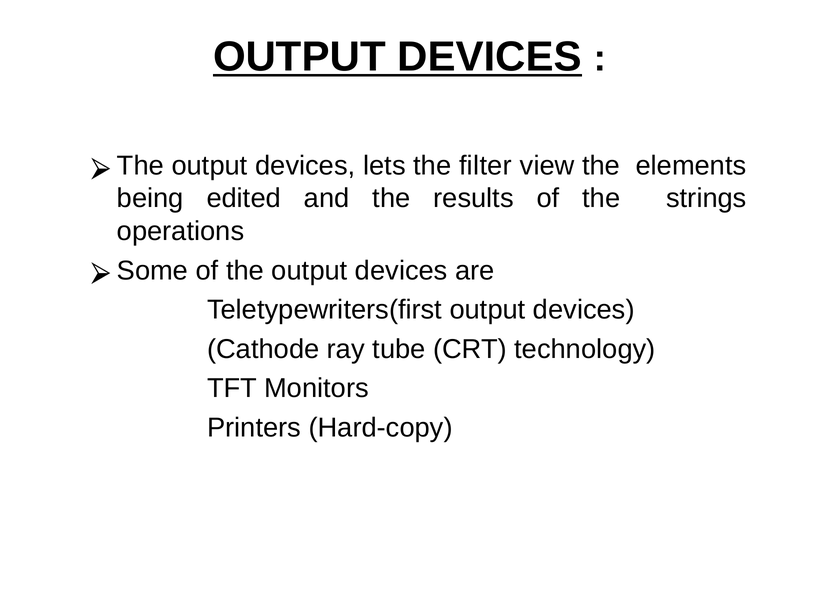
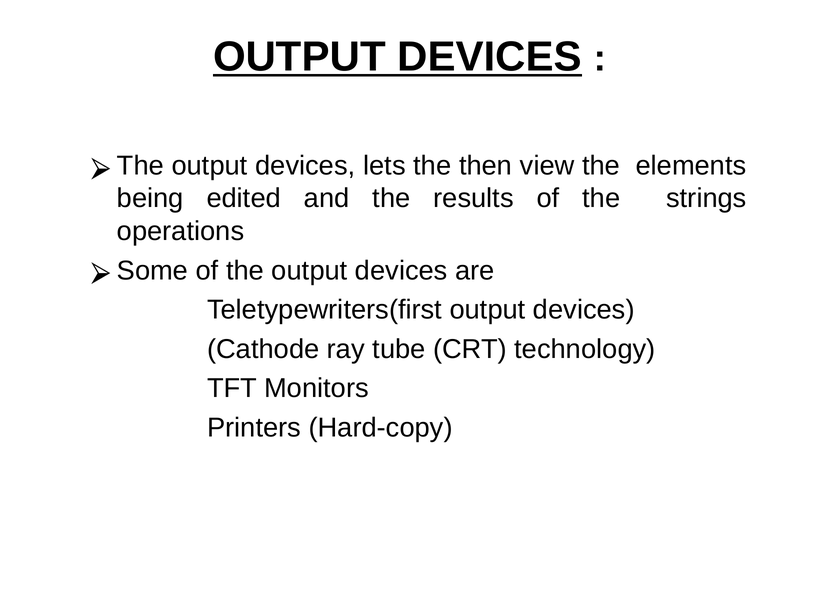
filter: filter -> then
